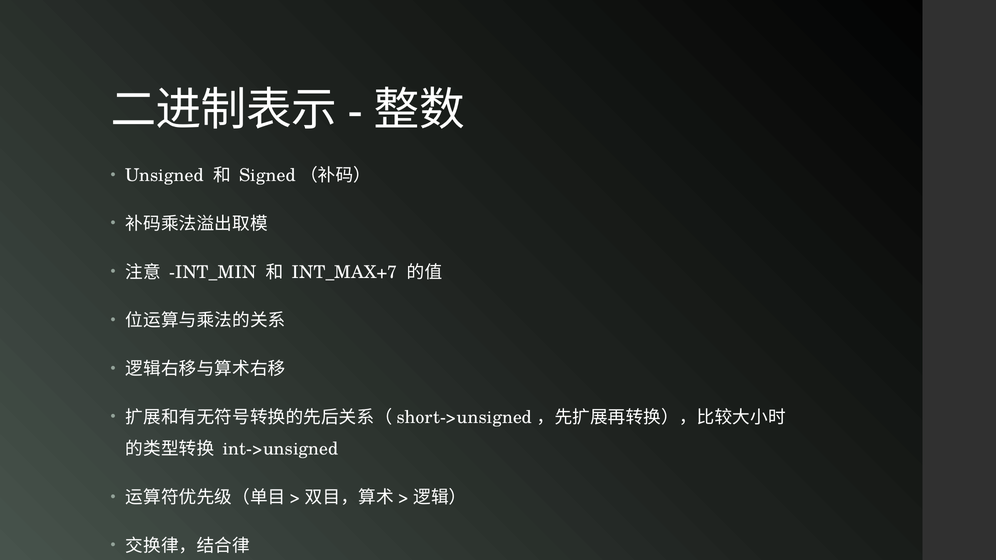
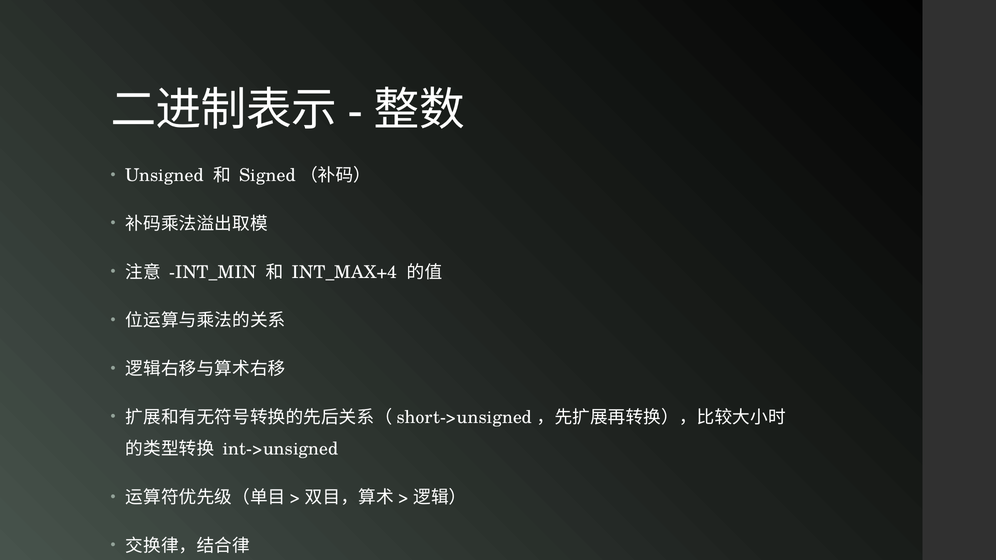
INT_MAX+7: INT_MAX+7 -> INT_MAX+4
